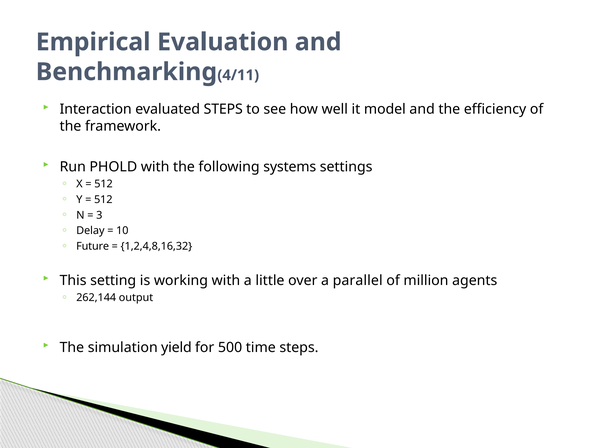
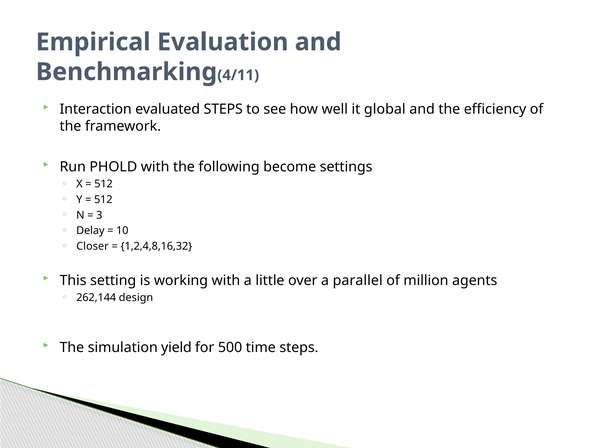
model: model -> global
systems: systems -> become
Future: Future -> Closer
output: output -> design
